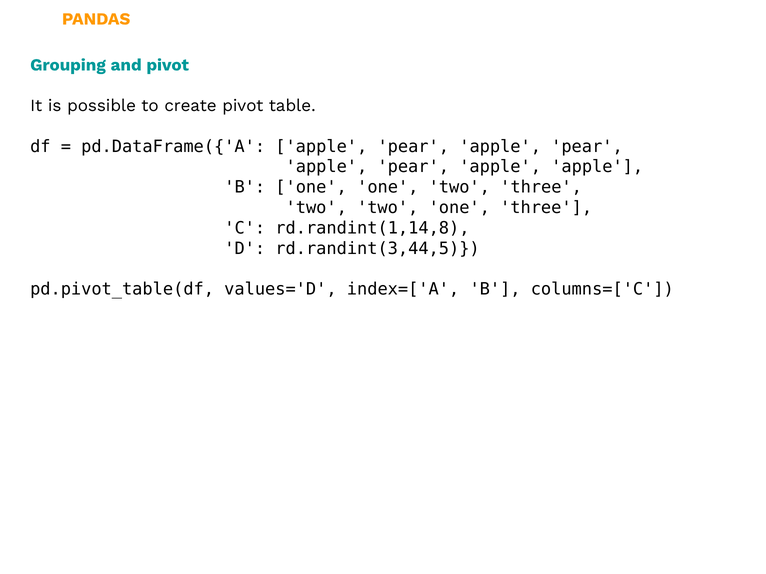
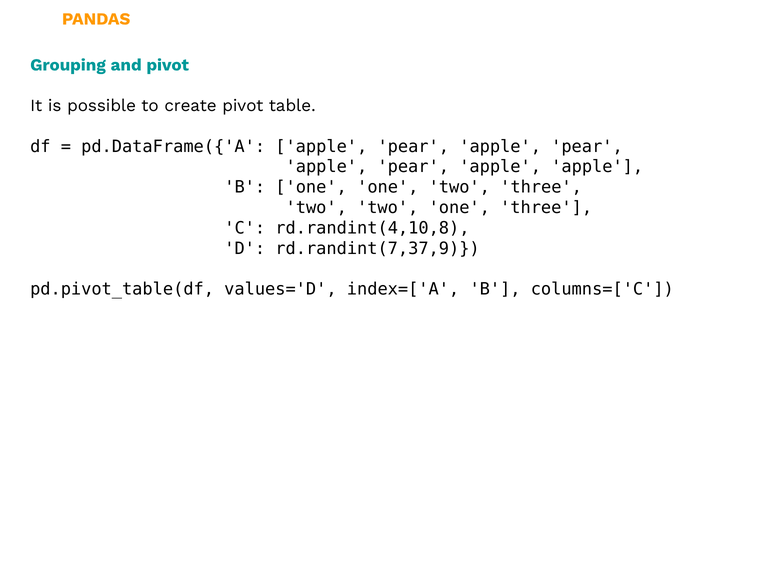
rd.randint(1,14,8: rd.randint(1,14,8 -> rd.randint(4,10,8
rd.randint(3,44,5: rd.randint(3,44,5 -> rd.randint(7,37,9
